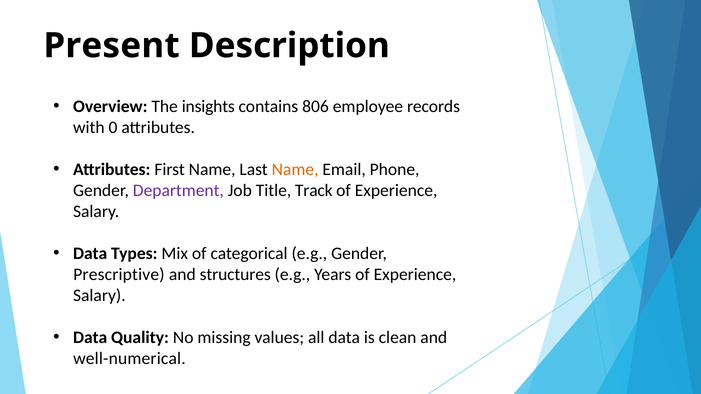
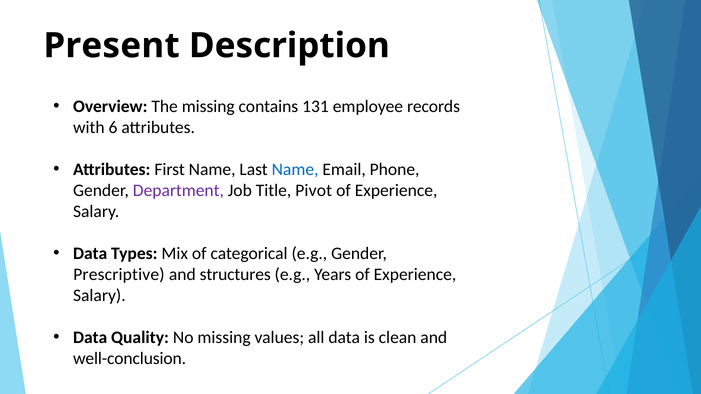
The insights: insights -> missing
806: 806 -> 131
0: 0 -> 6
Name at (295, 169) colour: orange -> blue
Track: Track -> Pivot
well-numerical: well-numerical -> well-conclusion
